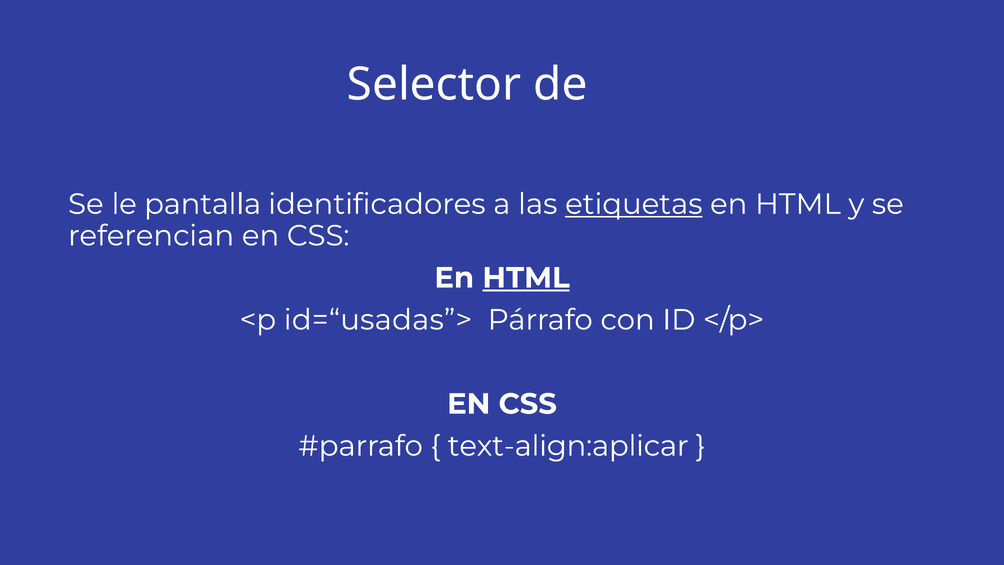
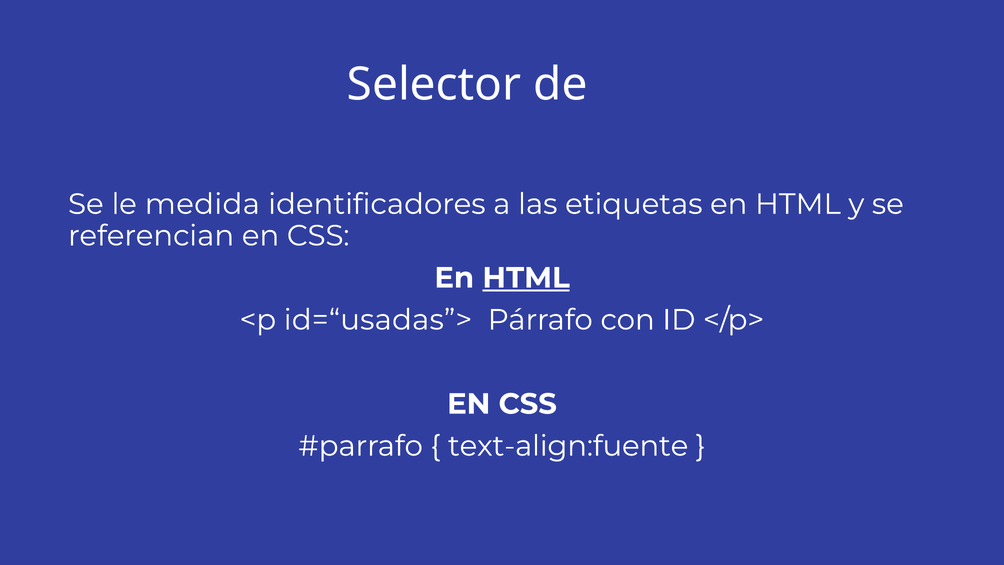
pantalla: pantalla -> medida
etiquetas underline: present -> none
text-align:aplicar: text-align:aplicar -> text-align:fuente
